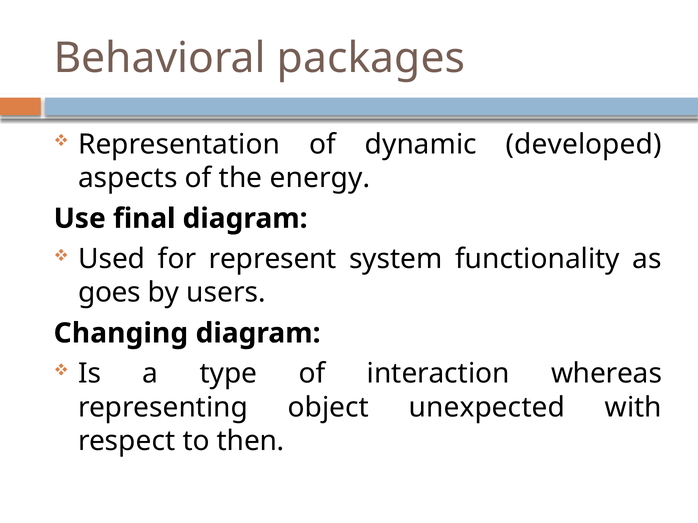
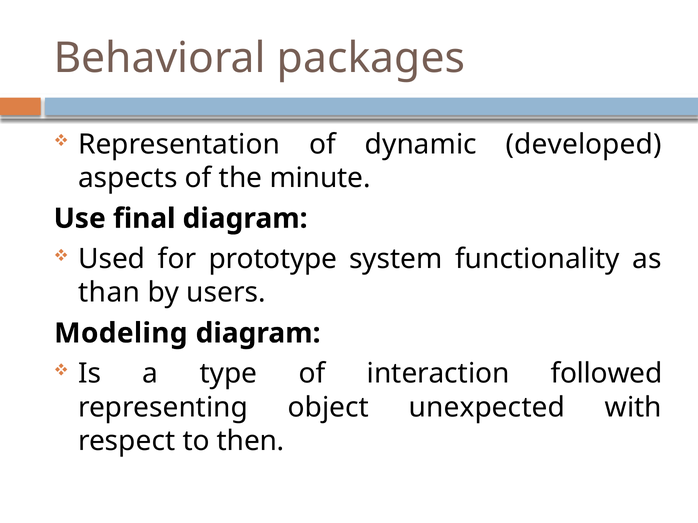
energy: energy -> minute
represent: represent -> prototype
goes: goes -> than
Changing: Changing -> Modeling
whereas: whereas -> followed
